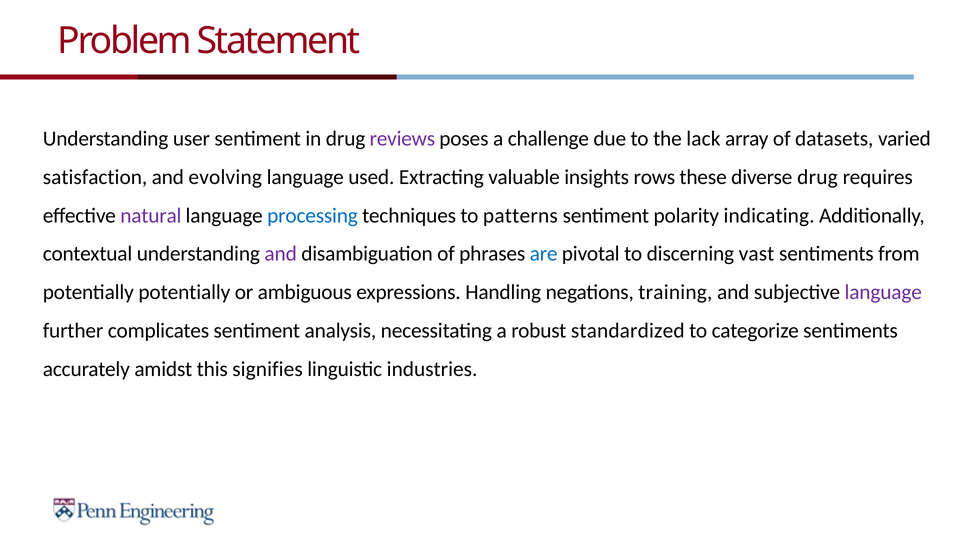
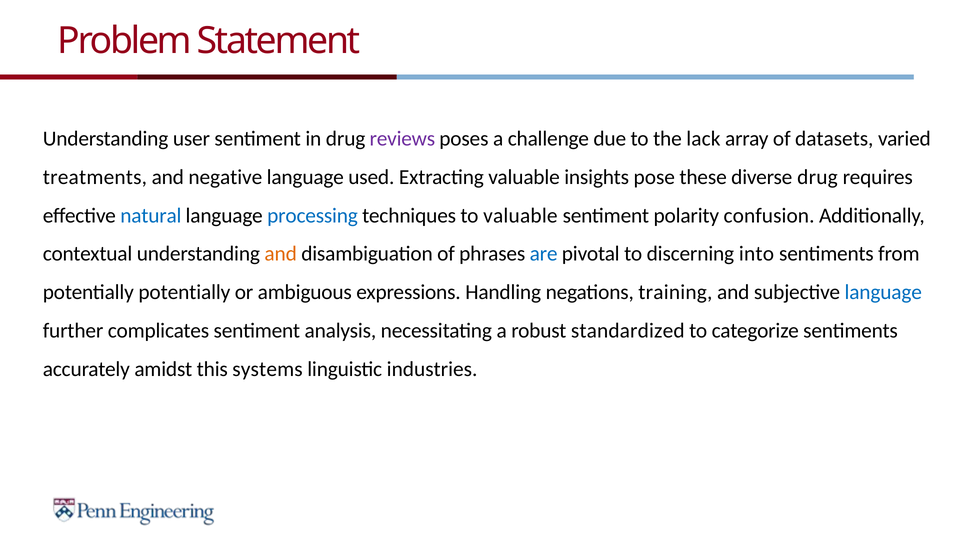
satisfaction: satisfaction -> treatments
evolving: evolving -> negative
rows: rows -> pose
natural colour: purple -> blue
to patterns: patterns -> valuable
indicating: indicating -> confusion
and at (281, 254) colour: purple -> orange
vast: vast -> into
language at (883, 292) colour: purple -> blue
signifies: signifies -> systems
